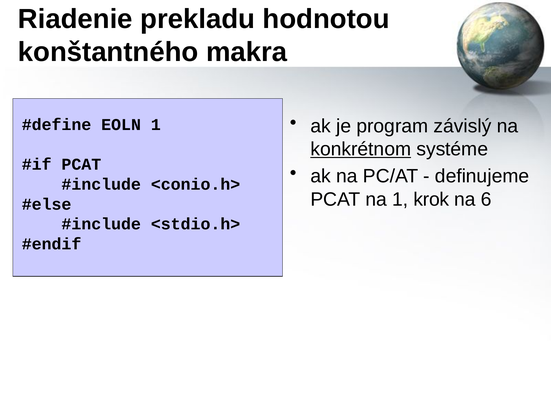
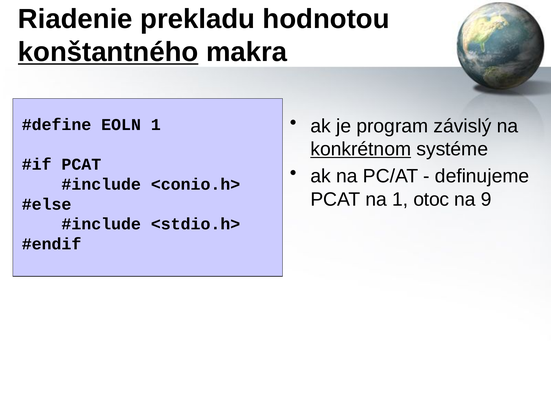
konštantného underline: none -> present
krok: krok -> otoc
6: 6 -> 9
